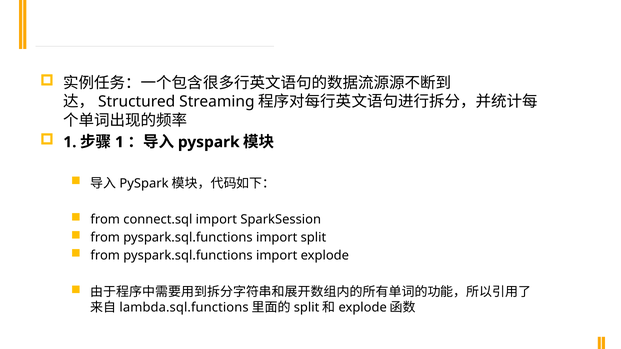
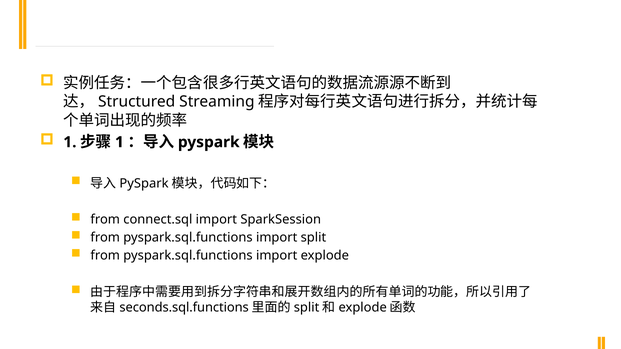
lambda.sql.functions: lambda.sql.functions -> seconds.sql.functions
